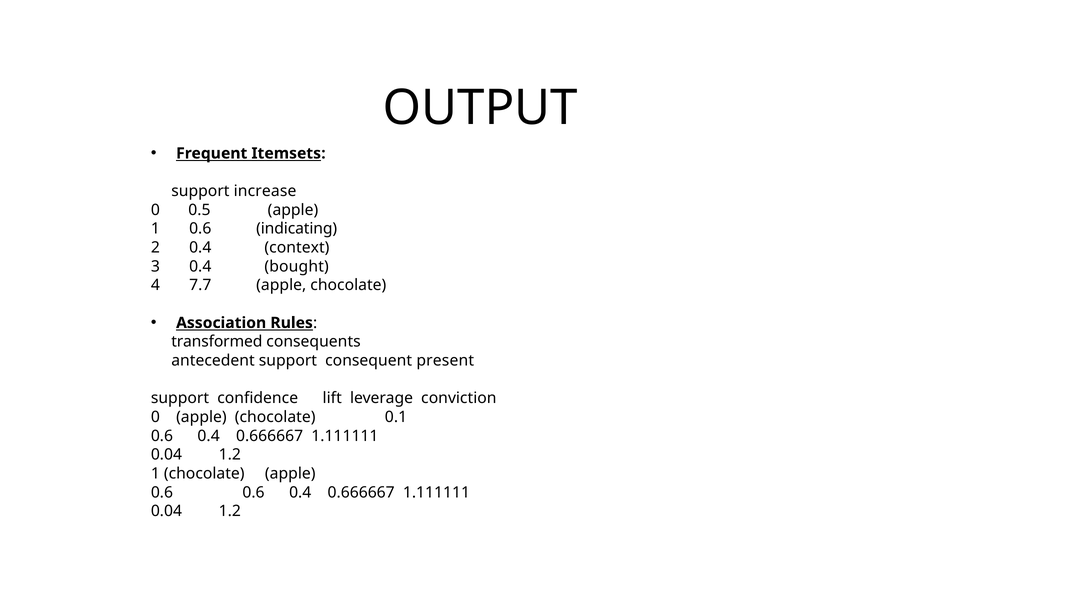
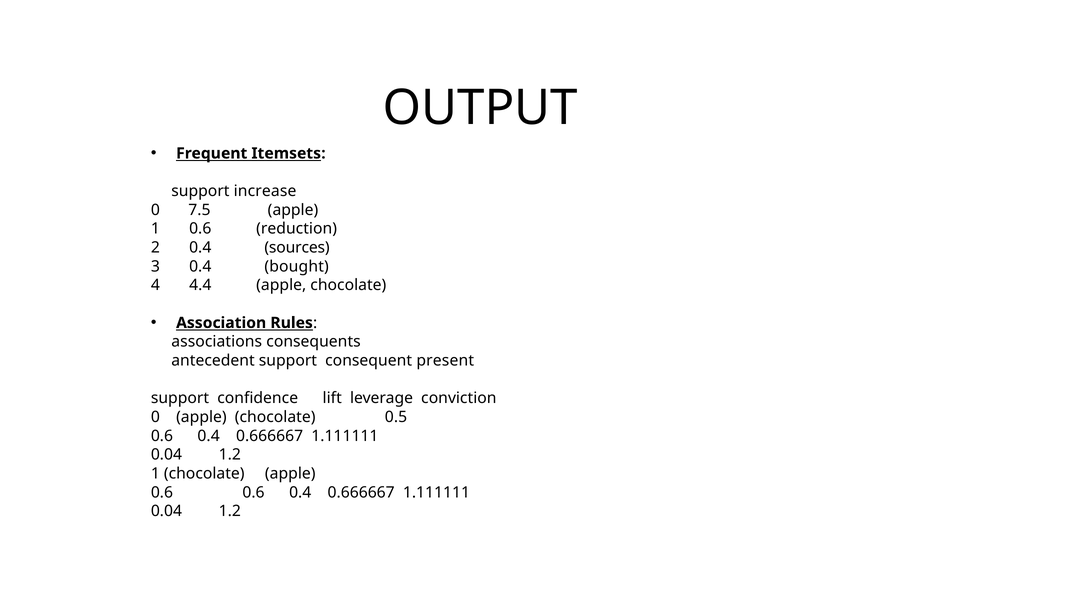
0.5: 0.5 -> 7.5
indicating: indicating -> reduction
context: context -> sources
7.7: 7.7 -> 4.4
transformed: transformed -> associations
0.1: 0.1 -> 0.5
